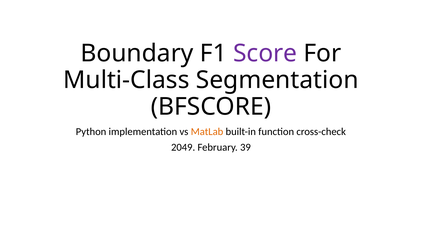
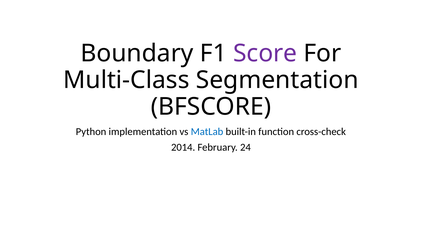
MatLab colour: orange -> blue
2049: 2049 -> 2014
39: 39 -> 24
